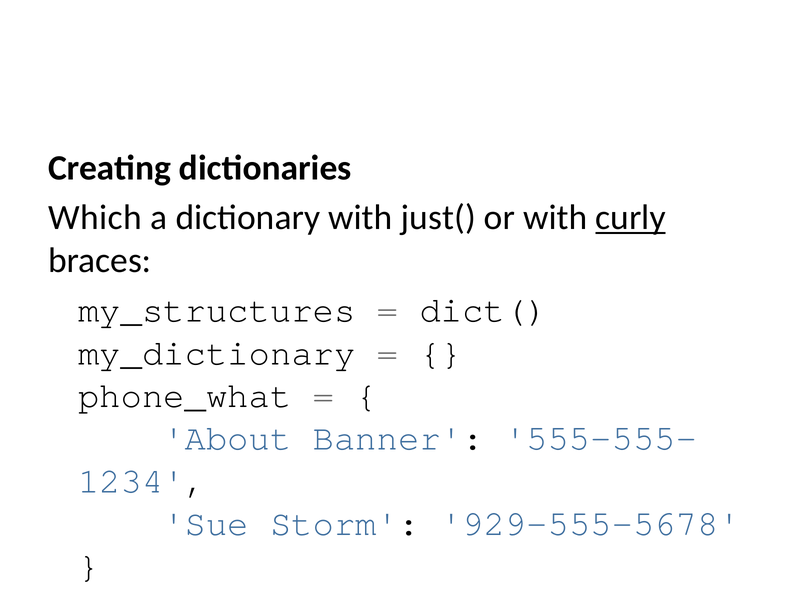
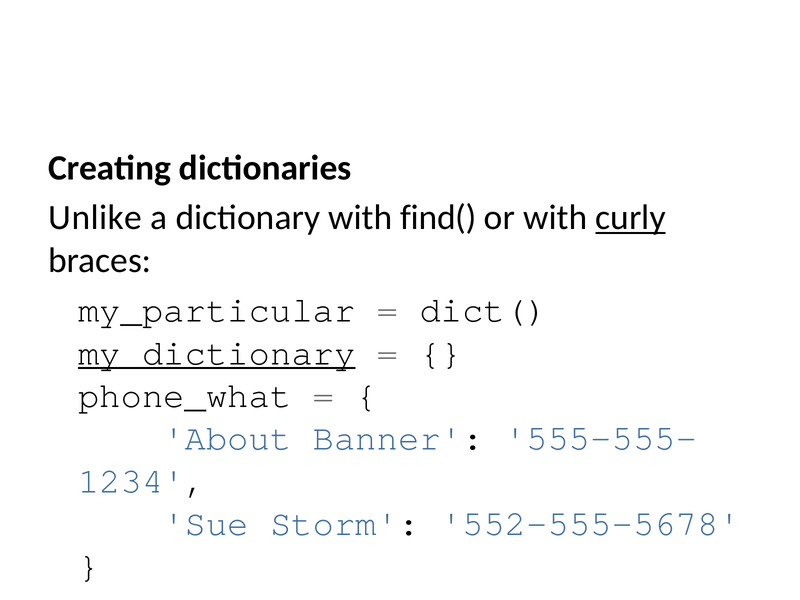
Which: Which -> Unlike
just(: just( -> find(
my_structures: my_structures -> my_particular
my_dictionary underline: none -> present
929-555-5678: 929-555-5678 -> 552-555-5678
